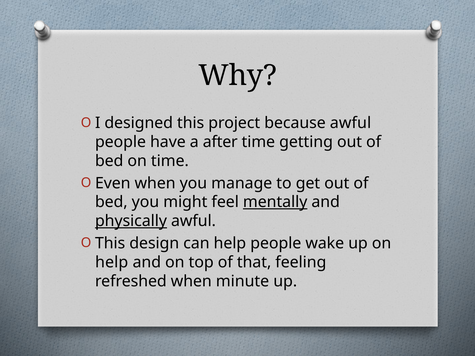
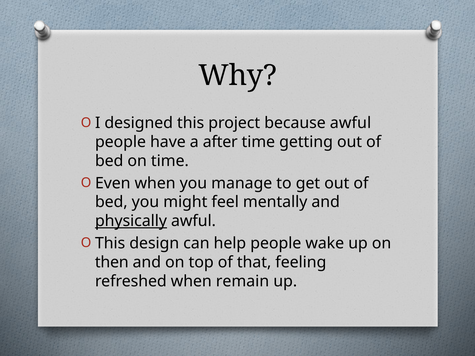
mentally underline: present -> none
help at (112, 262): help -> then
minute: minute -> remain
